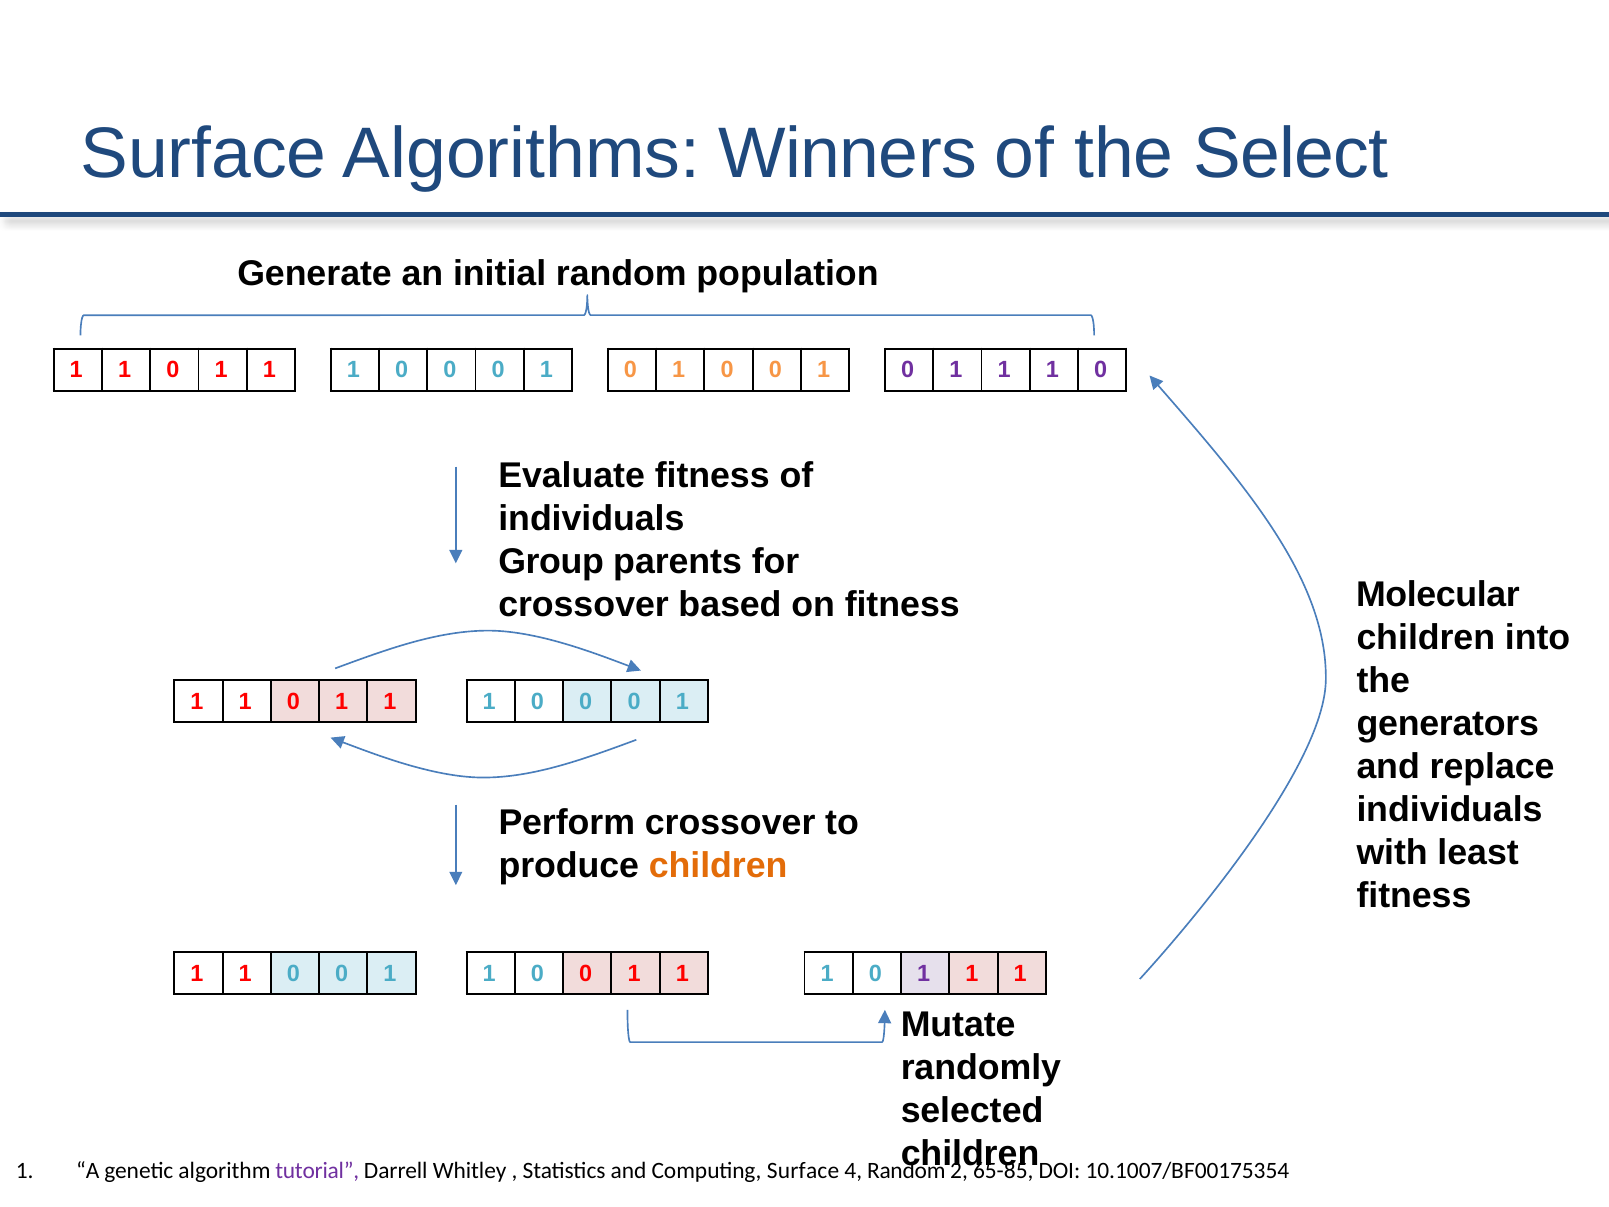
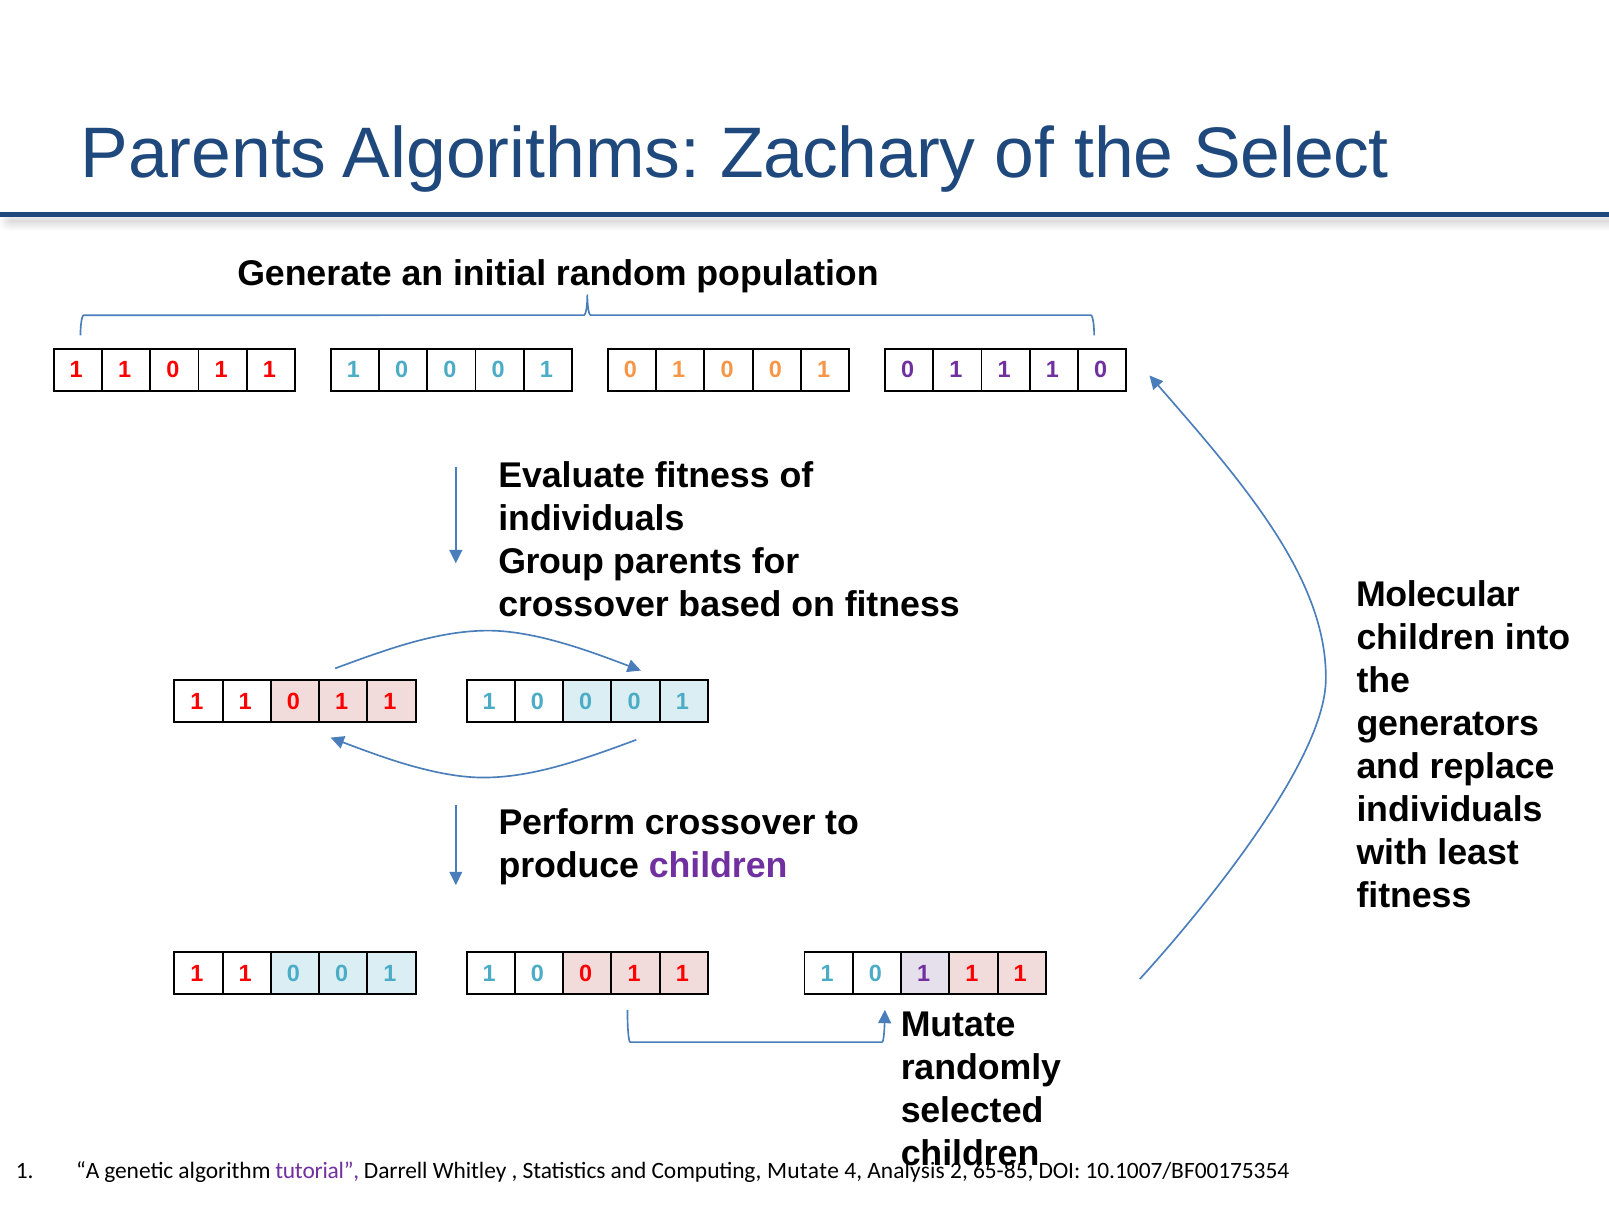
Surface at (204, 154): Surface -> Parents
Winners: Winners -> Zachary
children at (718, 866) colour: orange -> purple
Computing Surface: Surface -> Mutate
4 Random: Random -> Analysis
